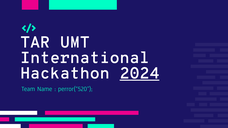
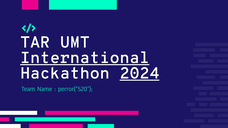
International underline: none -> present
